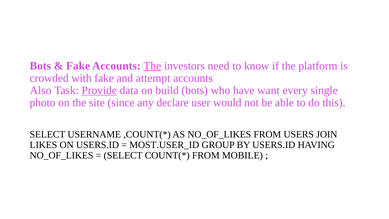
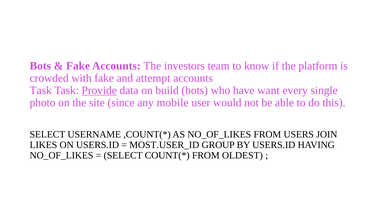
The at (152, 66) underline: present -> none
need: need -> team
Also at (41, 90): Also -> Task
declare: declare -> mobile
MOBILE: MOBILE -> OLDEST
